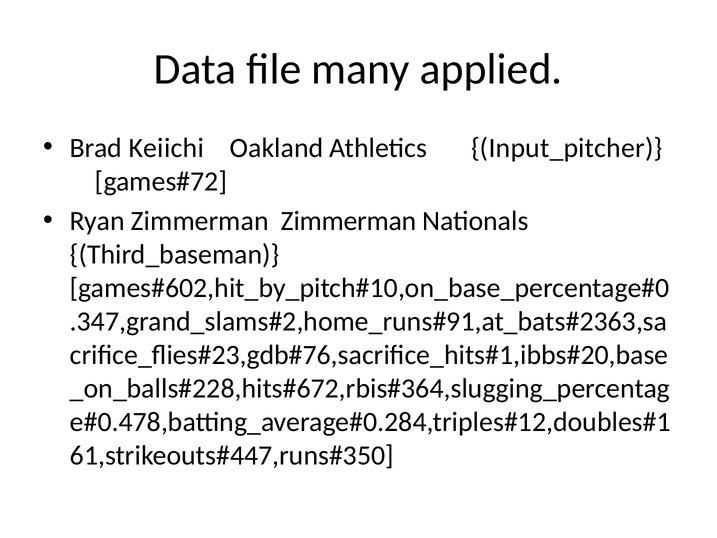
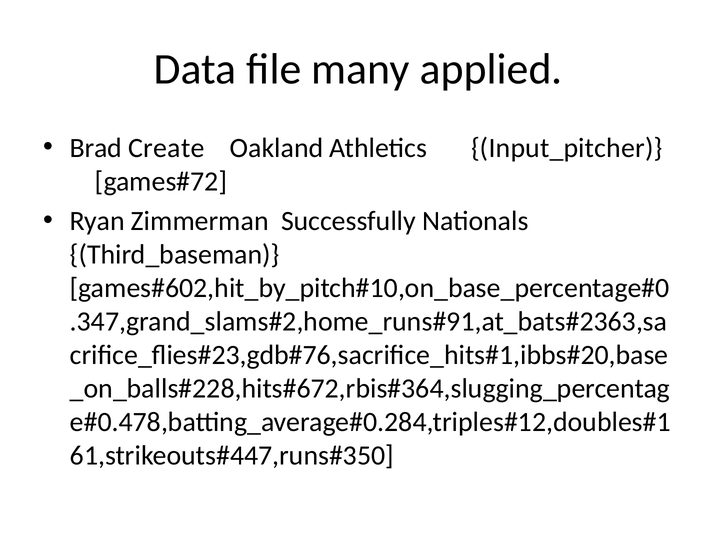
Keiichi: Keiichi -> Create
Zimmerman Zimmerman: Zimmerman -> Successfully
